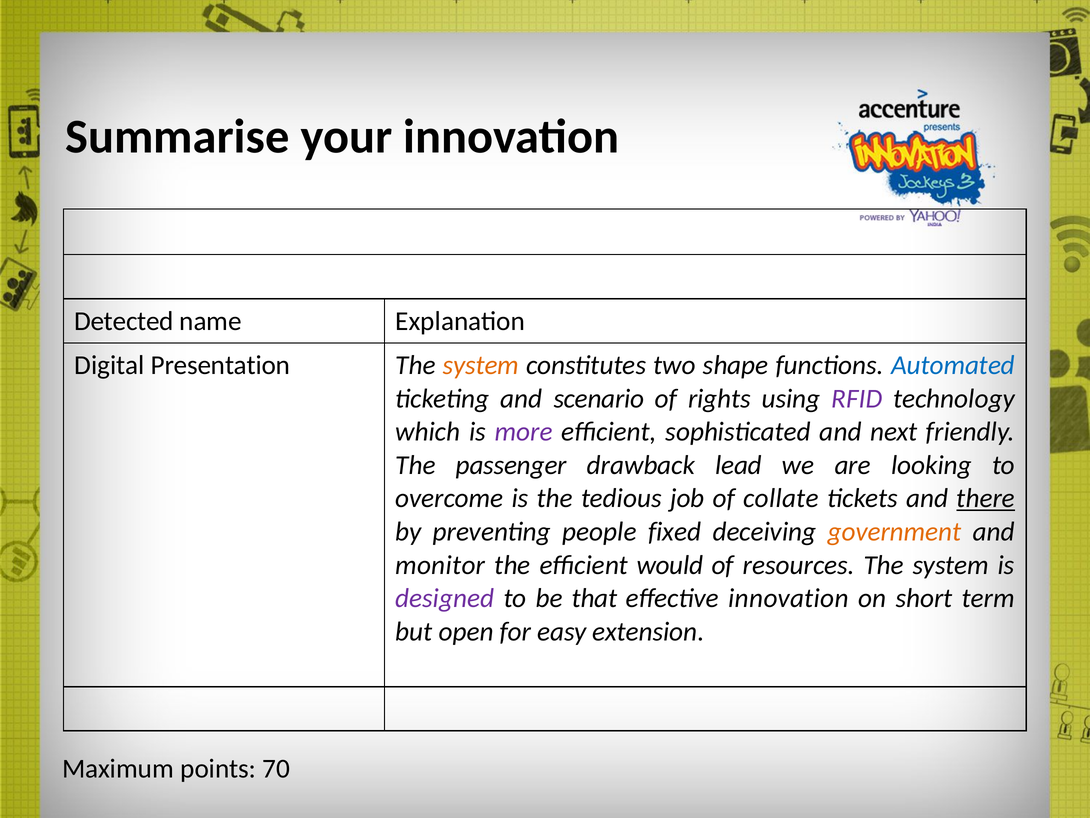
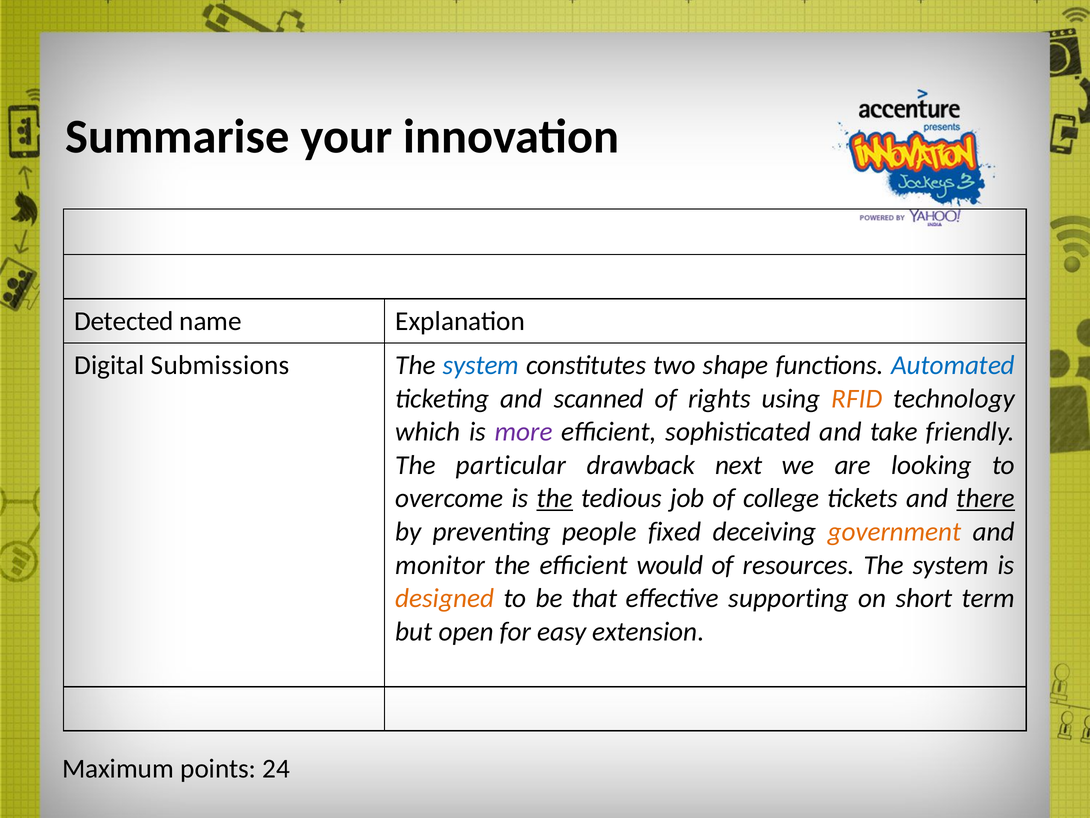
Presentation: Presentation -> Submissions
system at (481, 365) colour: orange -> blue
scenario: scenario -> scanned
RFID colour: purple -> orange
next: next -> take
passenger: passenger -> particular
lead: lead -> next
the at (555, 498) underline: none -> present
collate: collate -> college
designed colour: purple -> orange
effective innovation: innovation -> supporting
70: 70 -> 24
